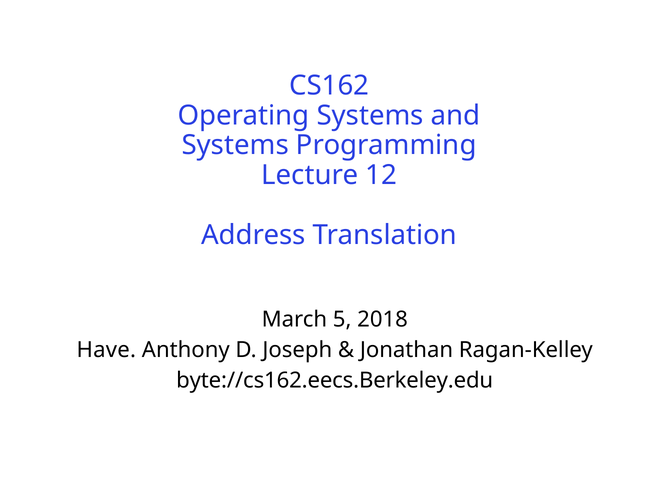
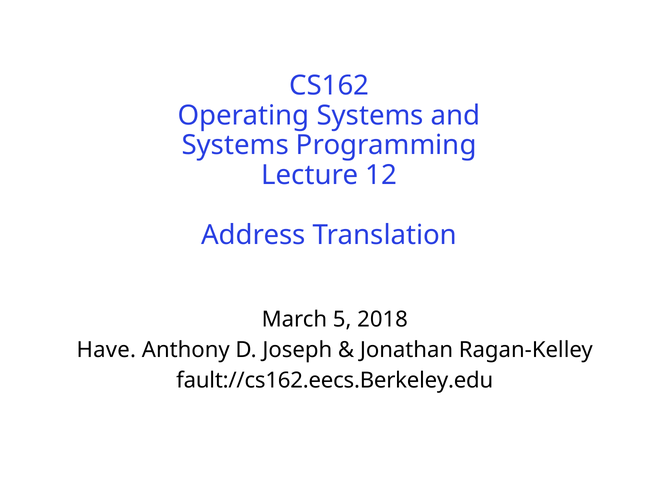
byte://cs162.eecs.Berkeley.edu: byte://cs162.eecs.Berkeley.edu -> fault://cs162.eecs.Berkeley.edu
